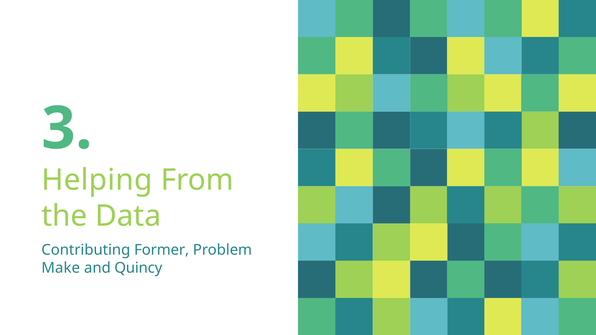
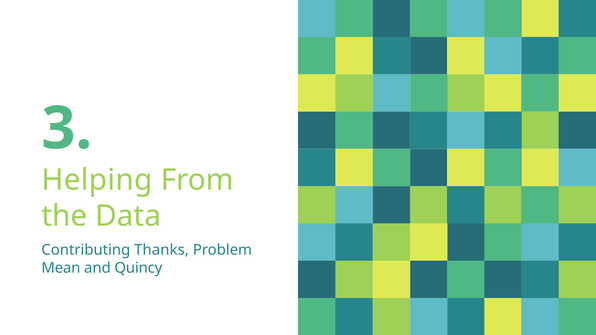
Former: Former -> Thanks
Make: Make -> Mean
